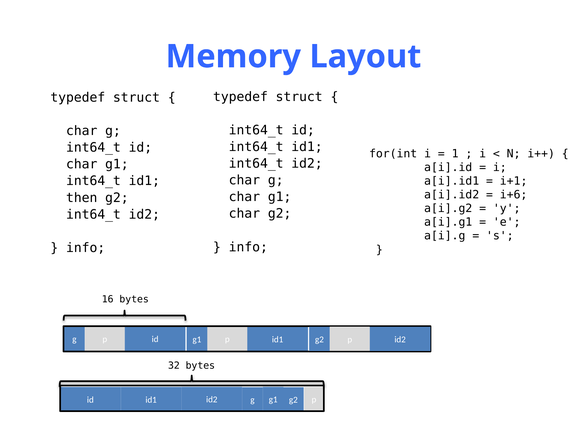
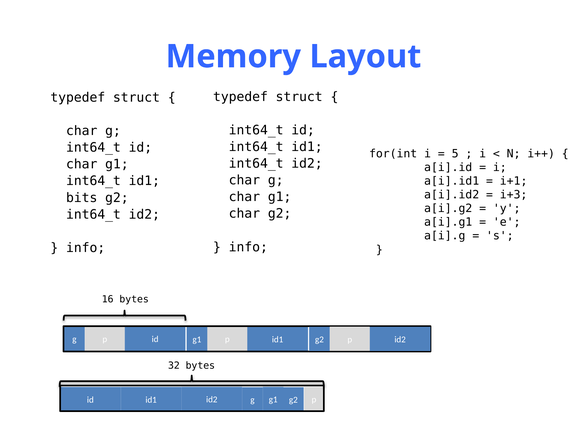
1: 1 -> 5
i+6: i+6 -> i+3
then: then -> bits
